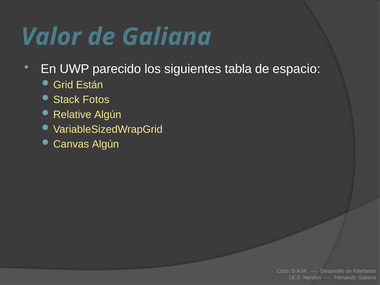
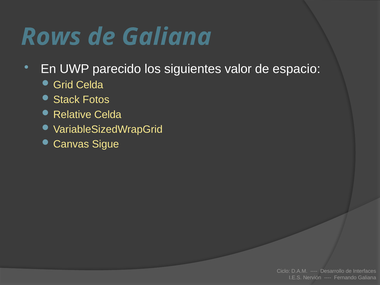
Valor: Valor -> Rows
tabla: tabla -> valor
Están at (90, 85): Están -> Celda
Algún at (108, 115): Algún -> Celda
Algún at (105, 144): Algún -> Sigue
